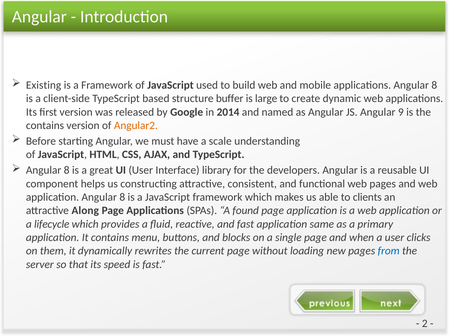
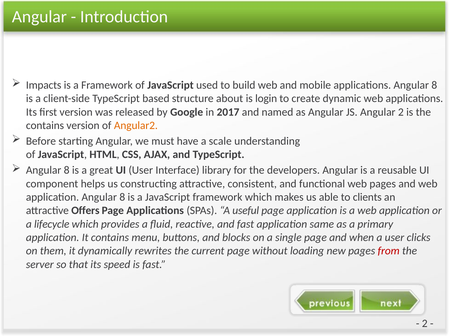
Existing: Existing -> Impacts
buffer: buffer -> about
large: large -> login
2014: 2014 -> 2017
Angular 9: 9 -> 2
Along: Along -> Offers
found: found -> useful
from colour: blue -> red
